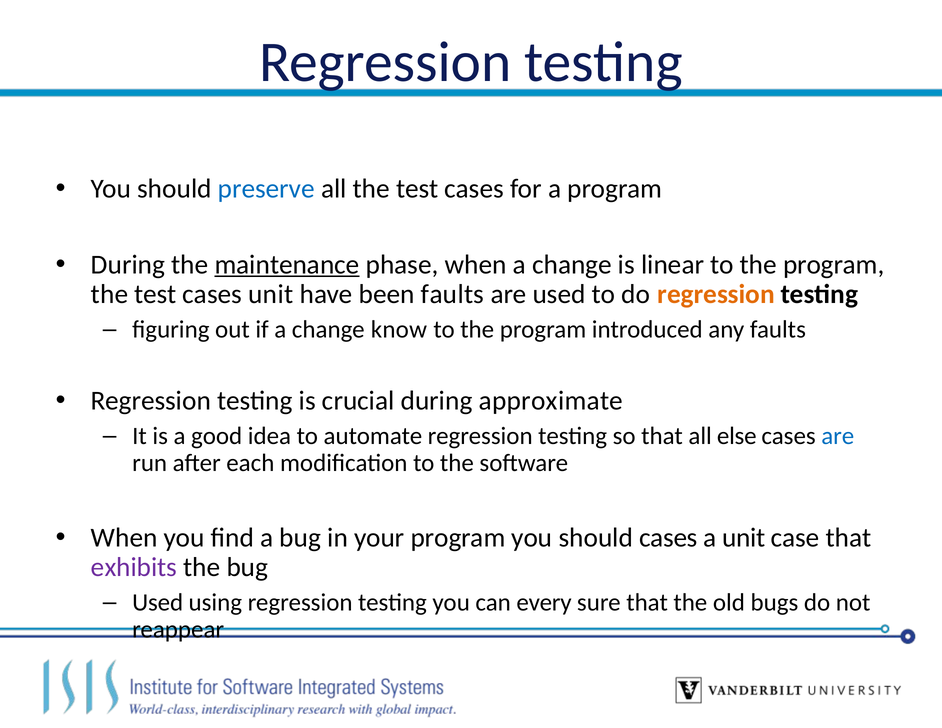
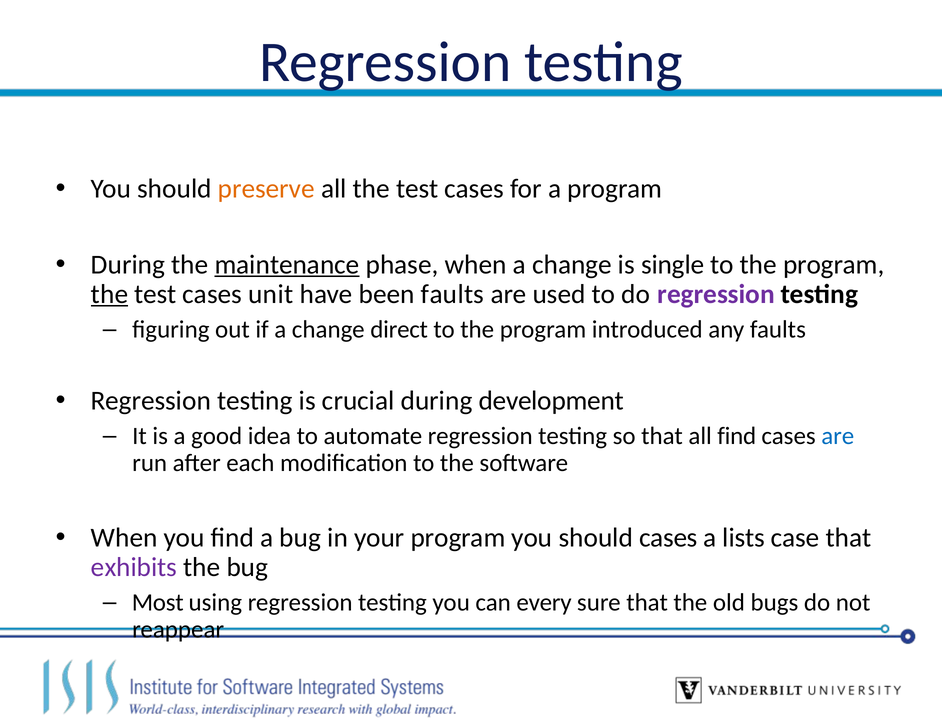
preserve colour: blue -> orange
linear: linear -> single
the at (110, 294) underline: none -> present
regression at (716, 294) colour: orange -> purple
know: know -> direct
approximate: approximate -> development
all else: else -> find
a unit: unit -> lists
Used at (158, 603): Used -> Most
